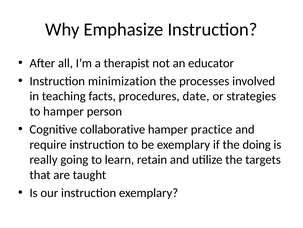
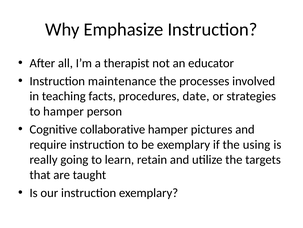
minimization: minimization -> maintenance
practice: practice -> pictures
doing: doing -> using
